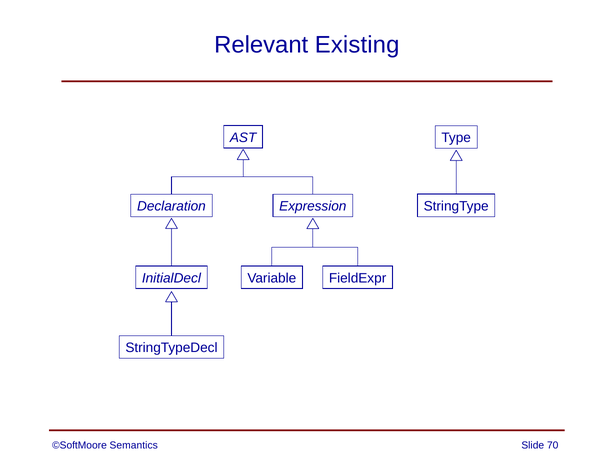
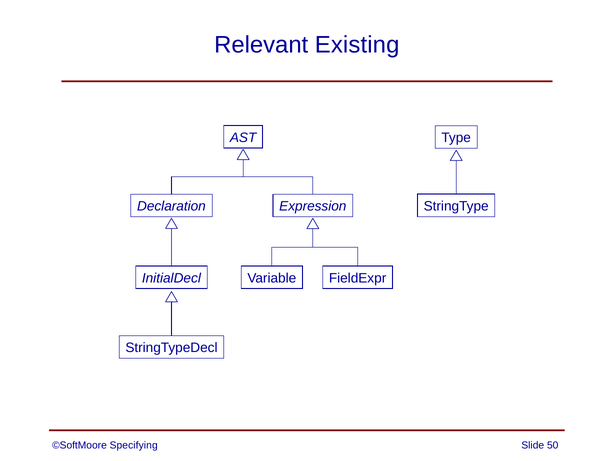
Semantics: Semantics -> Specifying
70: 70 -> 50
